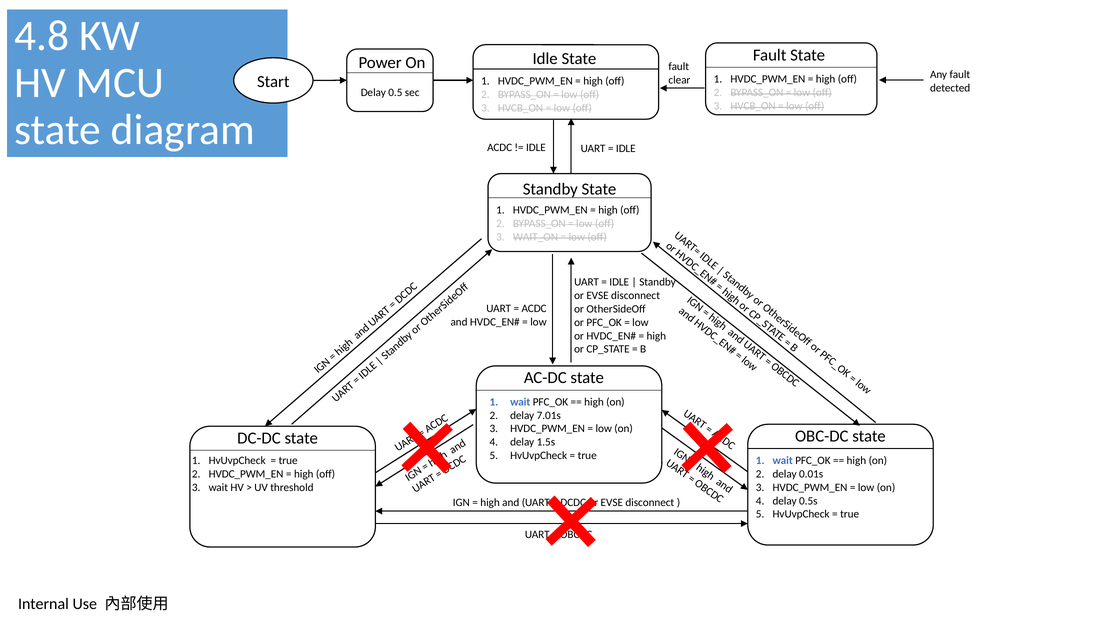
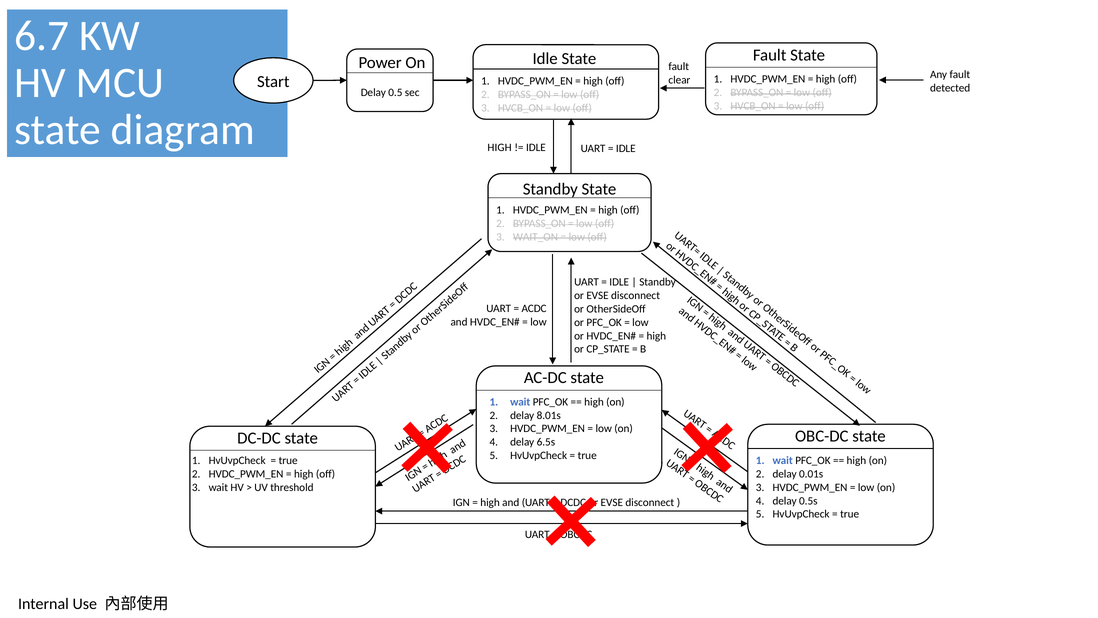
4.8: 4.8 -> 6.7
ACDC at (500, 147): ACDC -> HIGH
7.01s: 7.01s -> 8.01s
1.5s: 1.5s -> 6.5s
